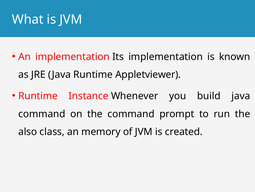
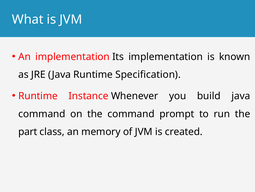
Appletviewer: Appletviewer -> Specification
also: also -> part
